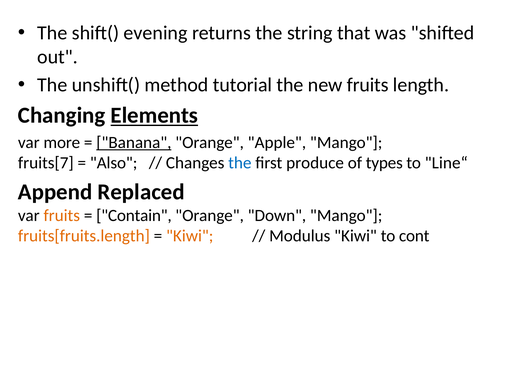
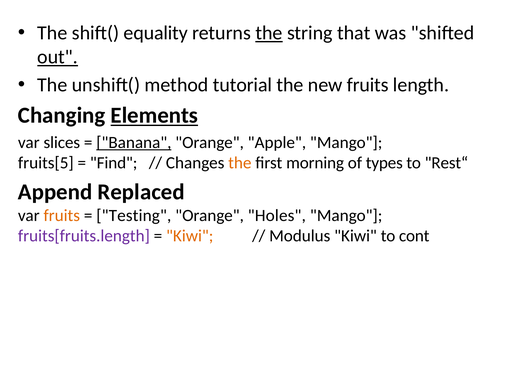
evening: evening -> equality
the at (269, 33) underline: none -> present
out underline: none -> present
more: more -> slices
fruits[7: fruits[7 -> fruits[5
Also: Also -> Find
the at (240, 163) colour: blue -> orange
produce: produce -> morning
Line“: Line“ -> Rest“
Contain: Contain -> Testing
Down: Down -> Holes
fruits[fruits.length colour: orange -> purple
